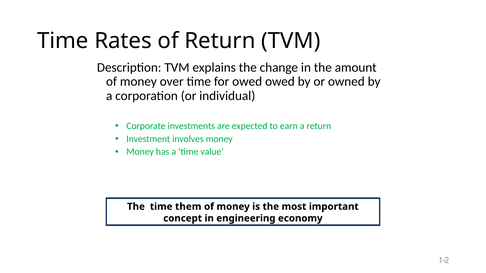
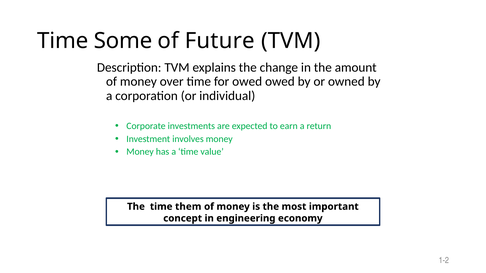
Rates: Rates -> Some
of Return: Return -> Future
